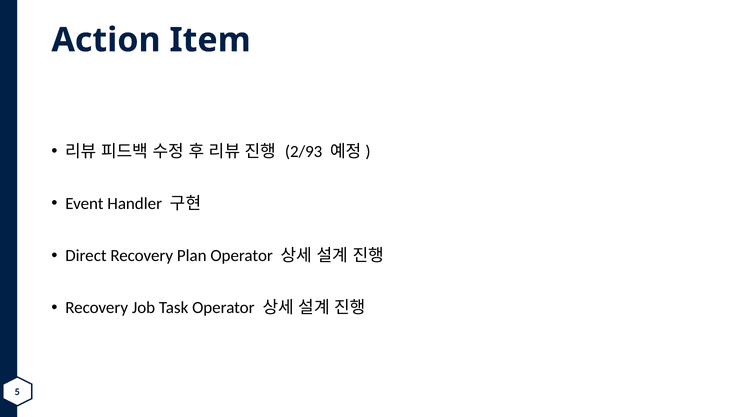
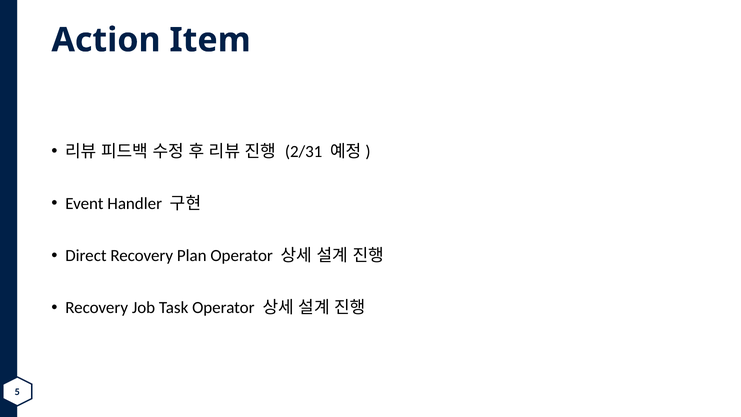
2/93: 2/93 -> 2/31
